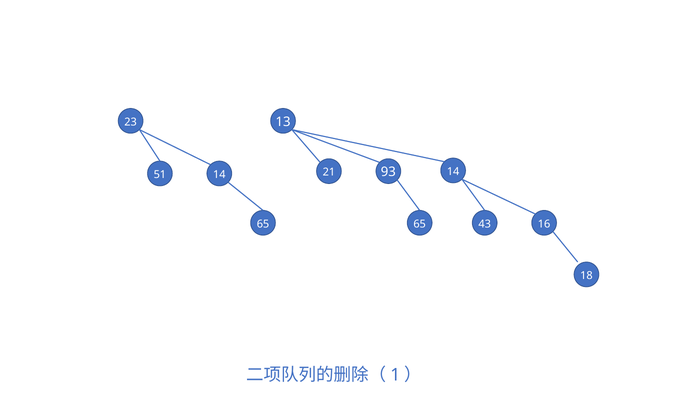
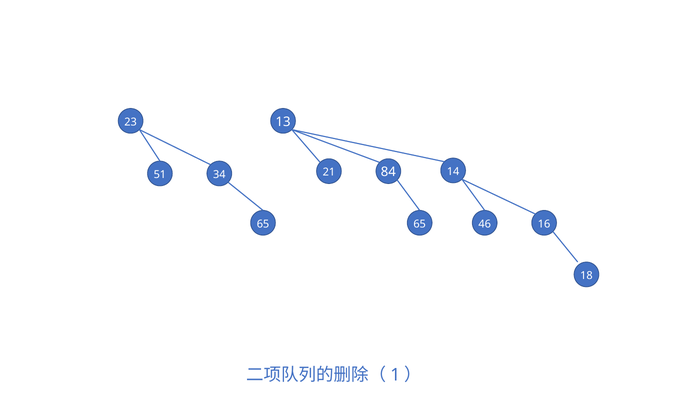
93: 93 -> 84
51 14: 14 -> 34
43: 43 -> 46
